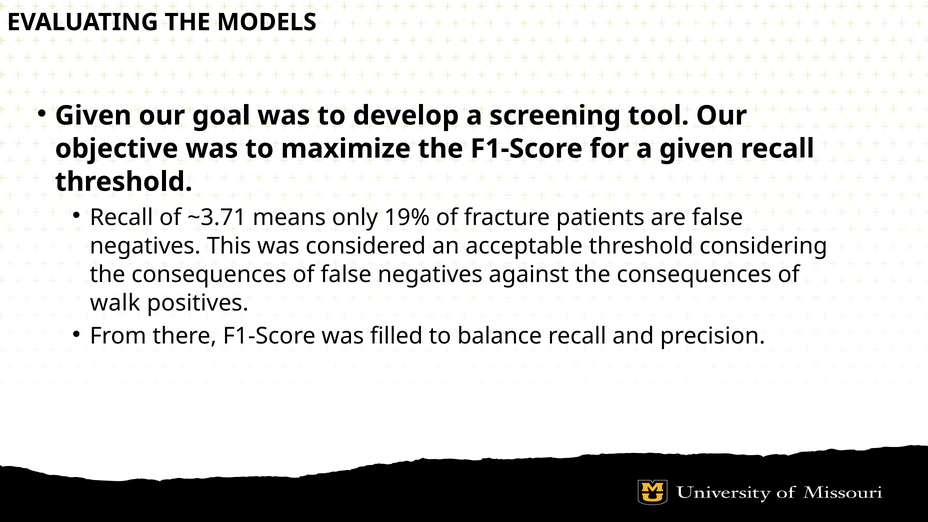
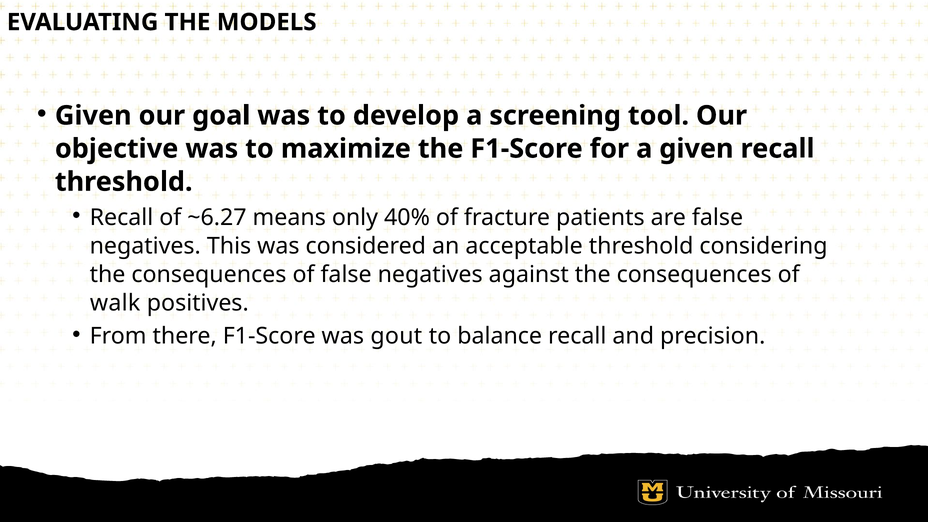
~3.71: ~3.71 -> ~6.27
19%: 19% -> 40%
filled: filled -> gout
